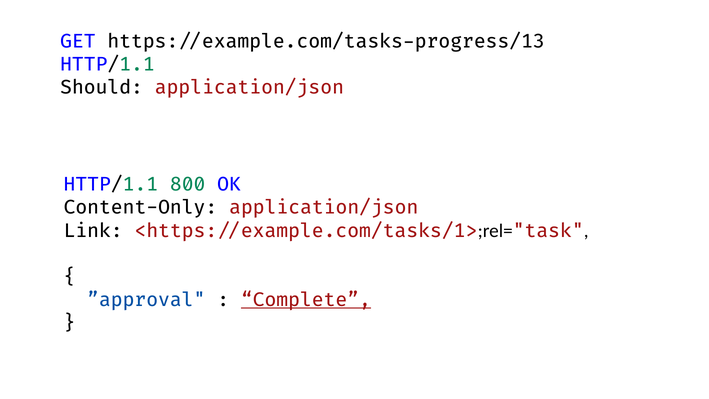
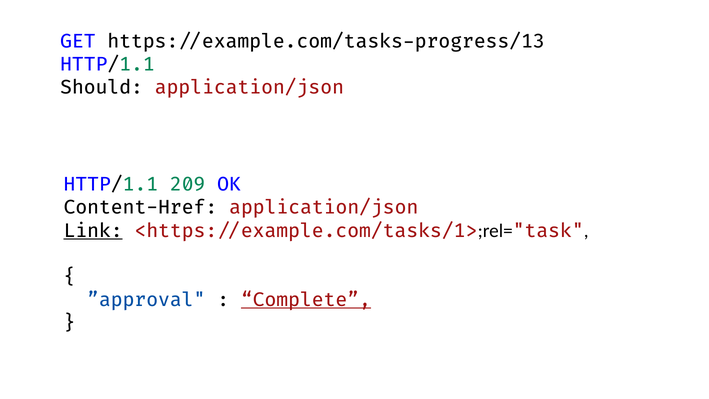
800: 800 -> 209
Content-Only: Content-Only -> Content-Href
Link underline: none -> present
